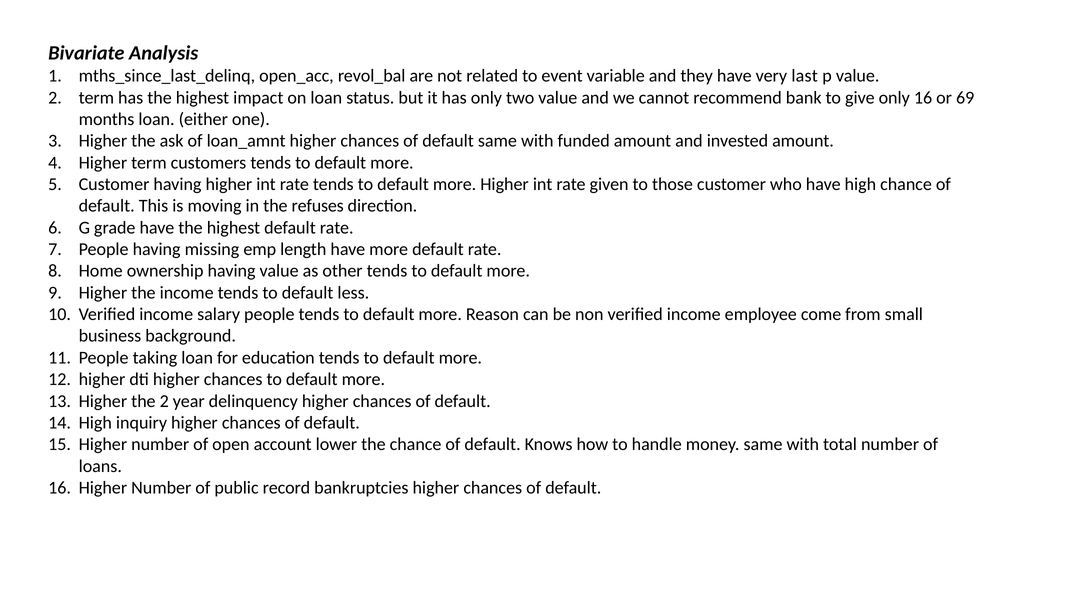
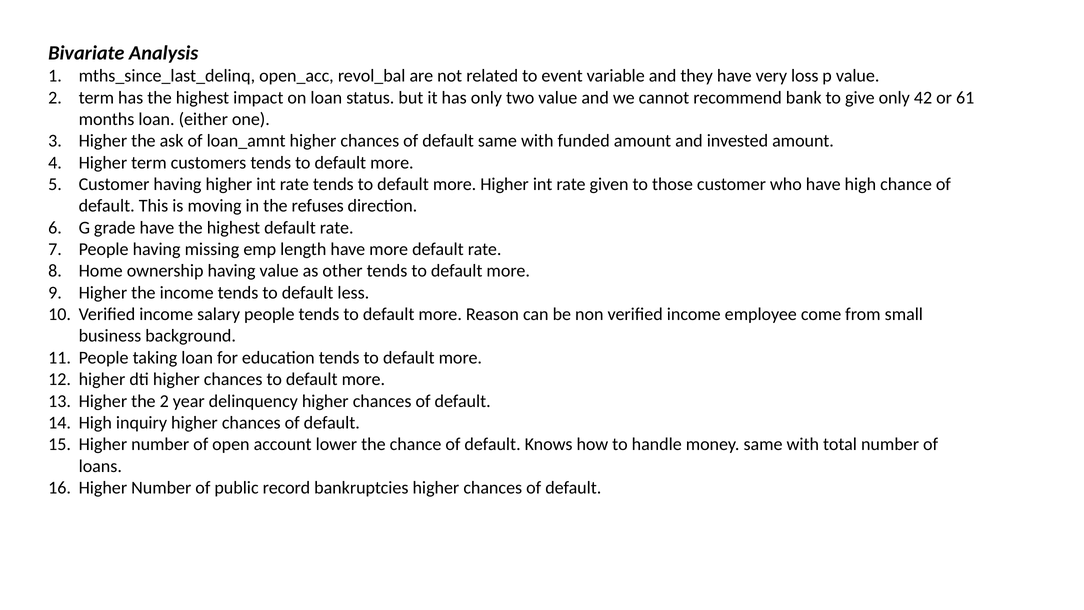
last: last -> loss
only 16: 16 -> 42
69: 69 -> 61
